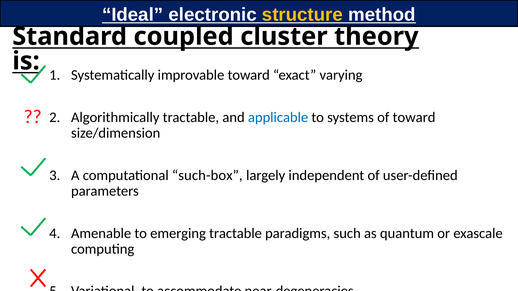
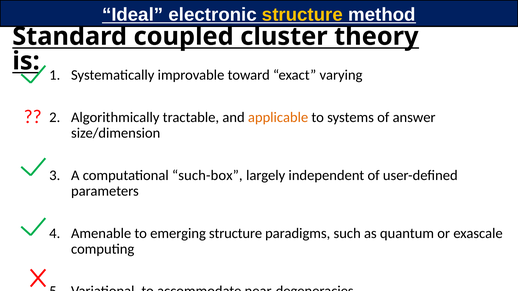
applicable colour: blue -> orange
of toward: toward -> answer
emerging tractable: tractable -> structure
